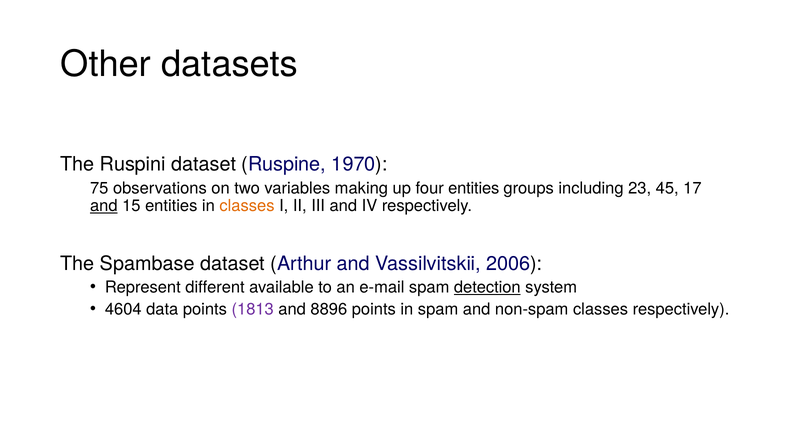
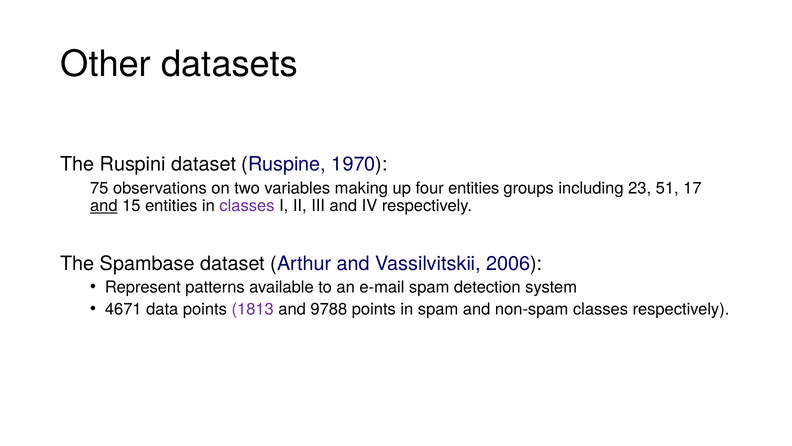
45: 45 -> 51
classes at (247, 206) colour: orange -> purple
different: different -> patterns
detection underline: present -> none
4604: 4604 -> 4671
8896: 8896 -> 9788
